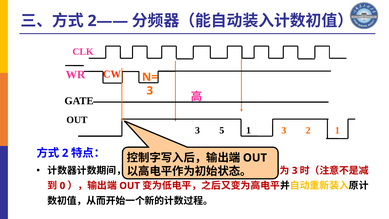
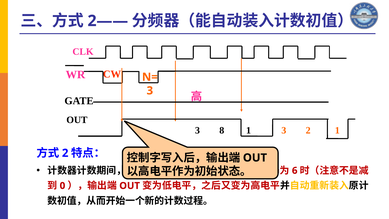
5: 5 -> 8
3 at (295, 170): 3 -> 6
